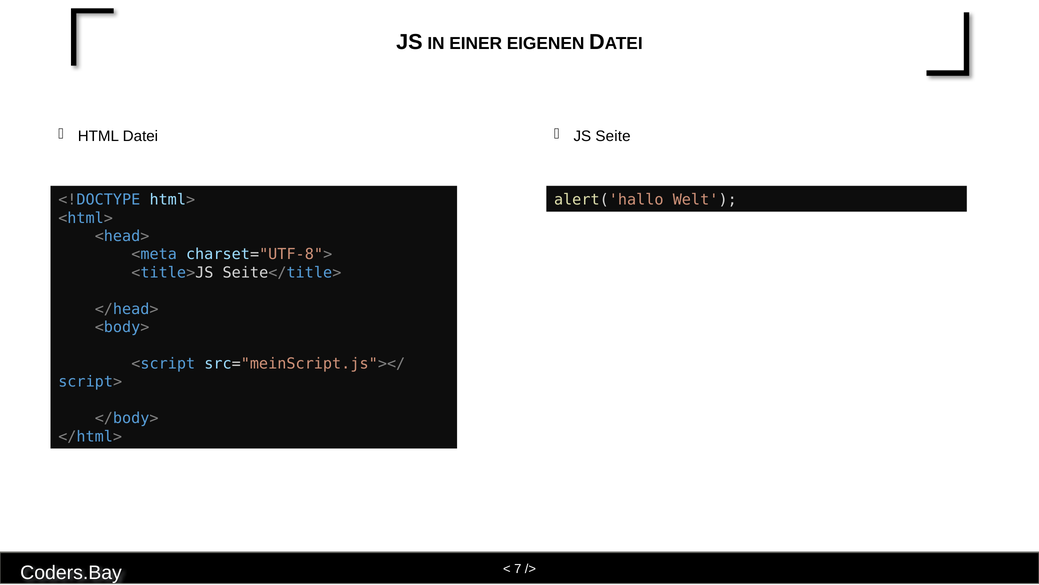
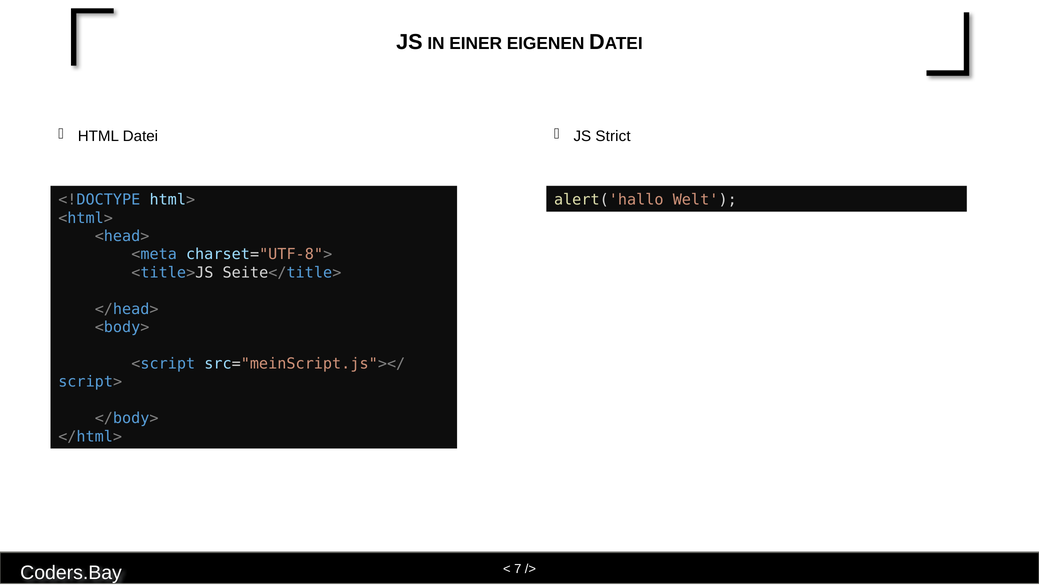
Seite: Seite -> Strict
